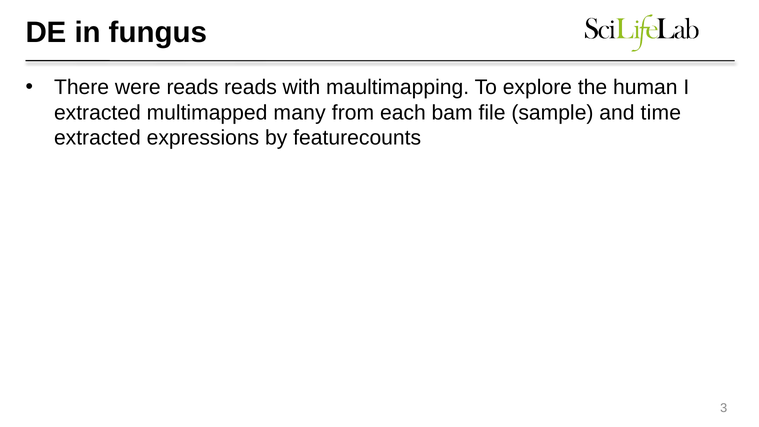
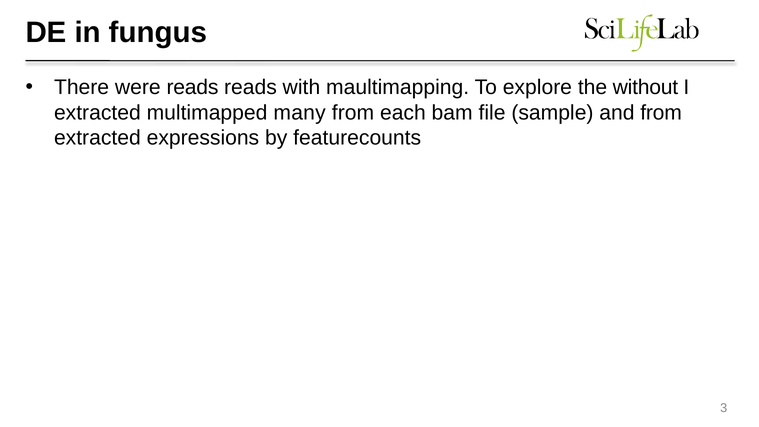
human: human -> without
and time: time -> from
